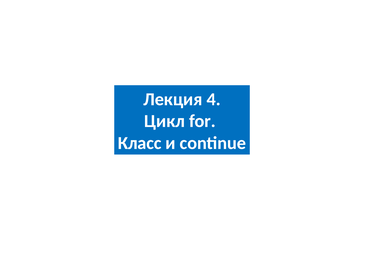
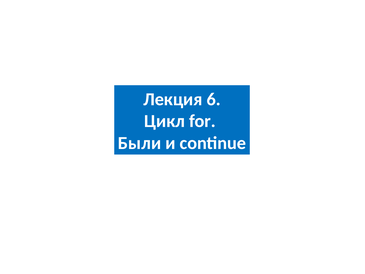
4: 4 -> 6
Класс: Класс -> Были
